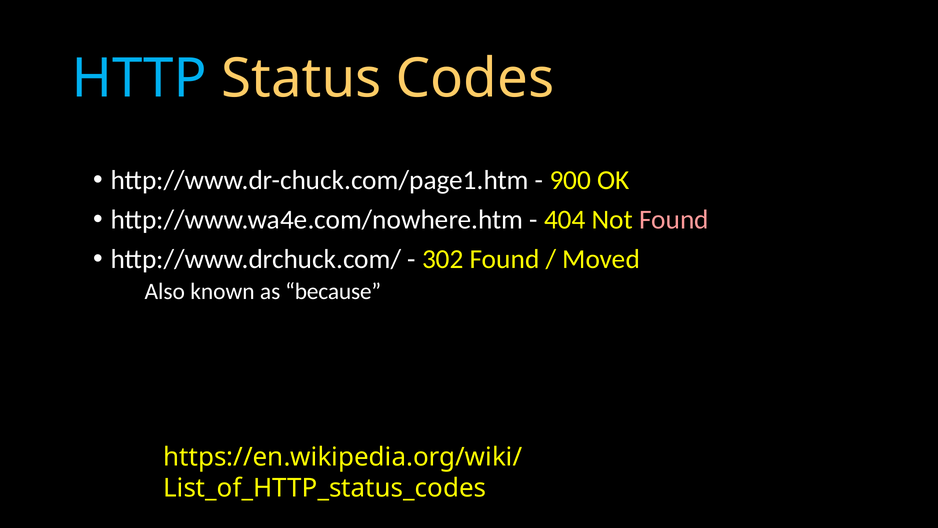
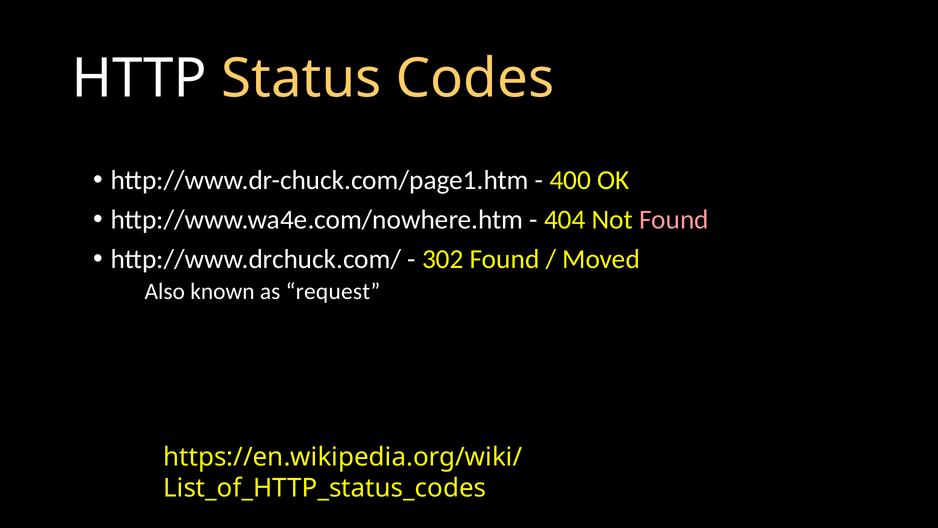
HTTP colour: light blue -> white
900: 900 -> 400
because: because -> request
